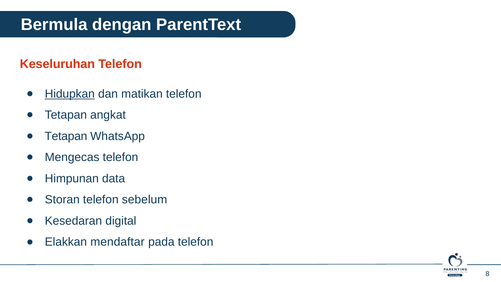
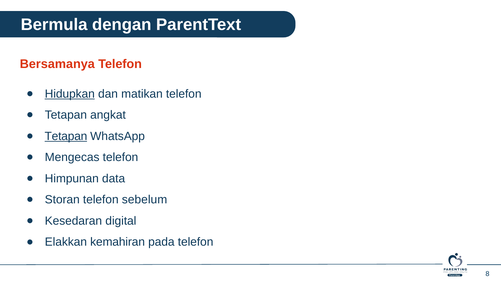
Keseluruhan: Keseluruhan -> Bersamanya
Tetapan at (66, 136) underline: none -> present
mendaftar: mendaftar -> kemahiran
